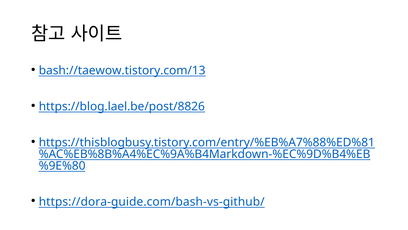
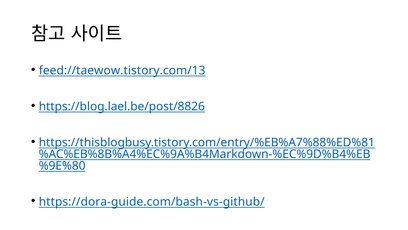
bash://taewow.tistory.com/13: bash://taewow.tistory.com/13 -> feed://taewow.tistory.com/13
